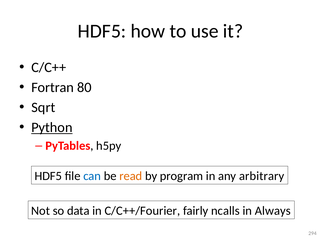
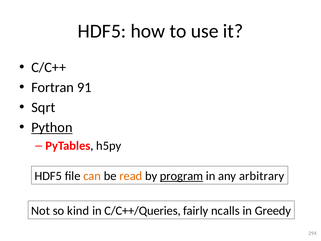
80: 80 -> 91
can colour: blue -> orange
program underline: none -> present
data: data -> kind
C/C++/Fourier: C/C++/Fourier -> C/C++/Queries
Always: Always -> Greedy
